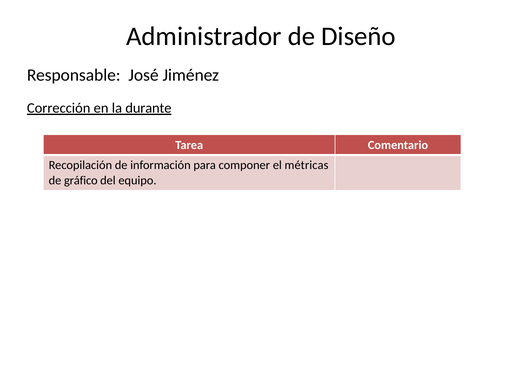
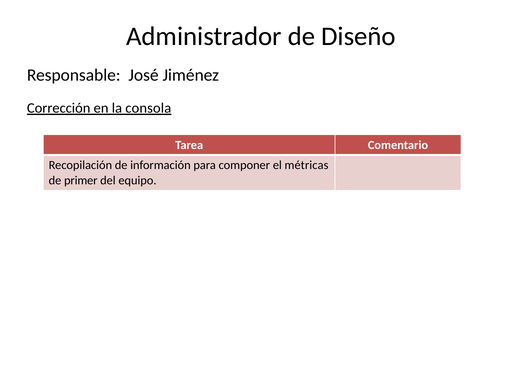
durante: durante -> consola
gráfico: gráfico -> primer
